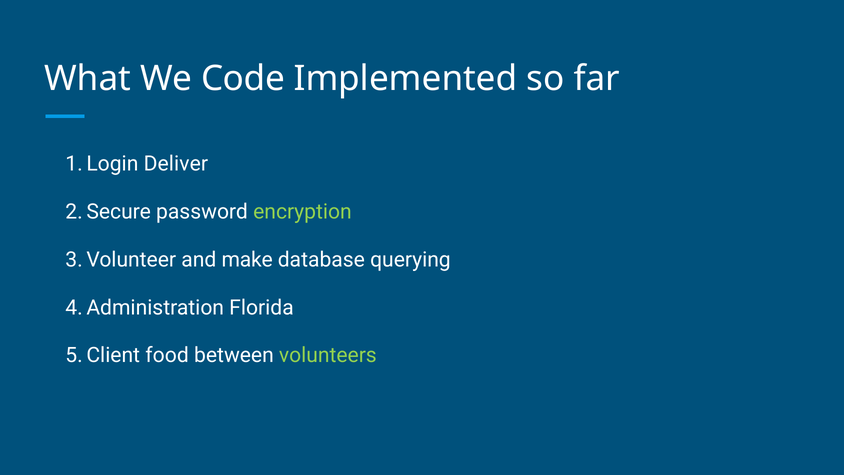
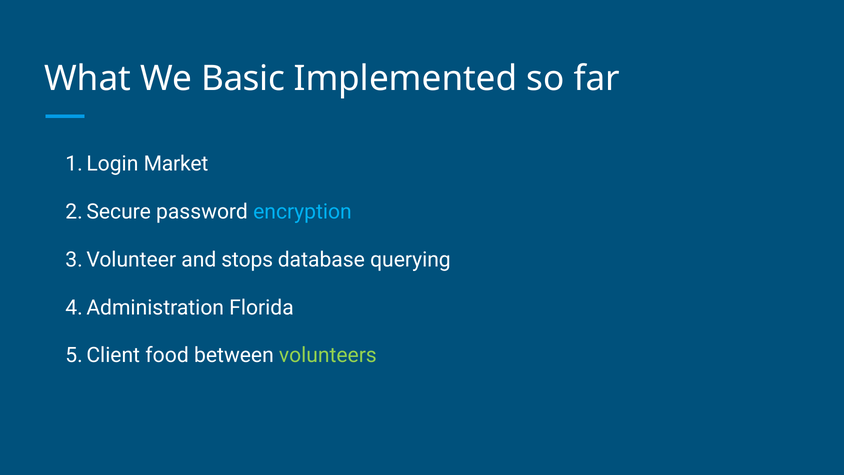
Code: Code -> Basic
Deliver: Deliver -> Market
encryption colour: light green -> light blue
make: make -> stops
